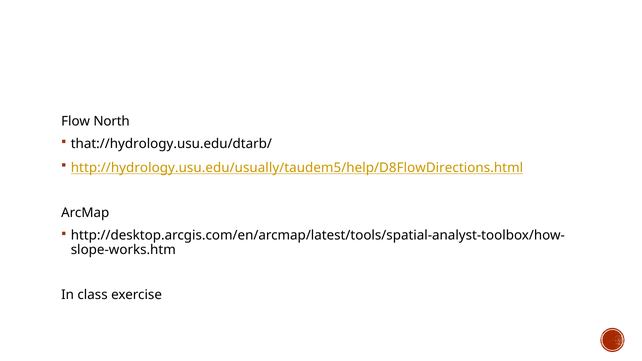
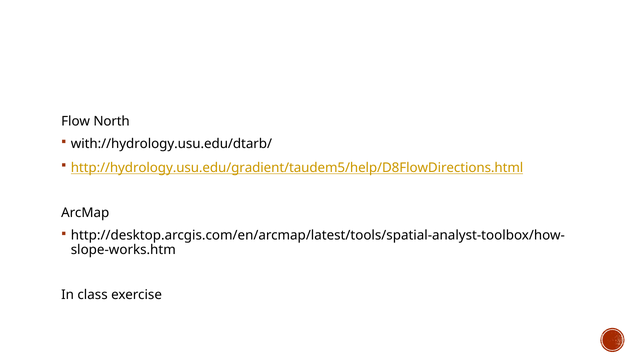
that://hydrology.usu.edu/dtarb/: that://hydrology.usu.edu/dtarb/ -> with://hydrology.usu.edu/dtarb/
http://hydrology.usu.edu/usually/taudem5/help/D8FlowDirections.html: http://hydrology.usu.edu/usually/taudem5/help/D8FlowDirections.html -> http://hydrology.usu.edu/gradient/taudem5/help/D8FlowDirections.html
